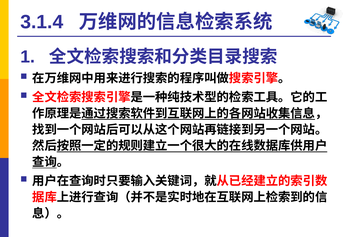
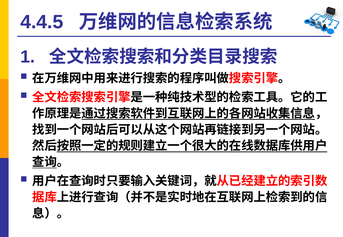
3.1.4: 3.1.4 -> 4.4.5
